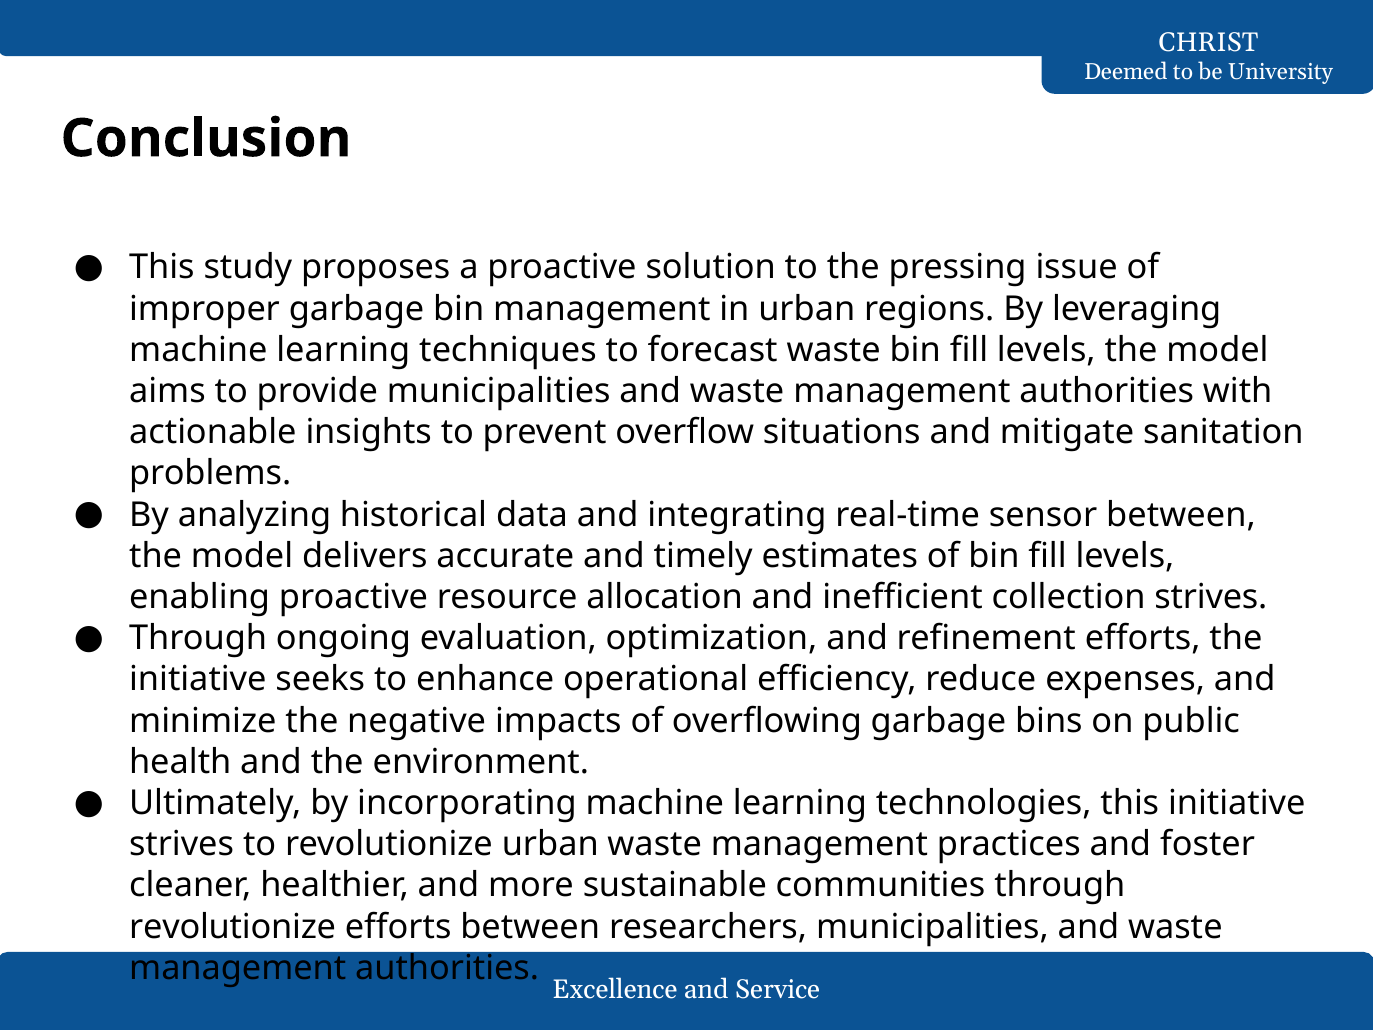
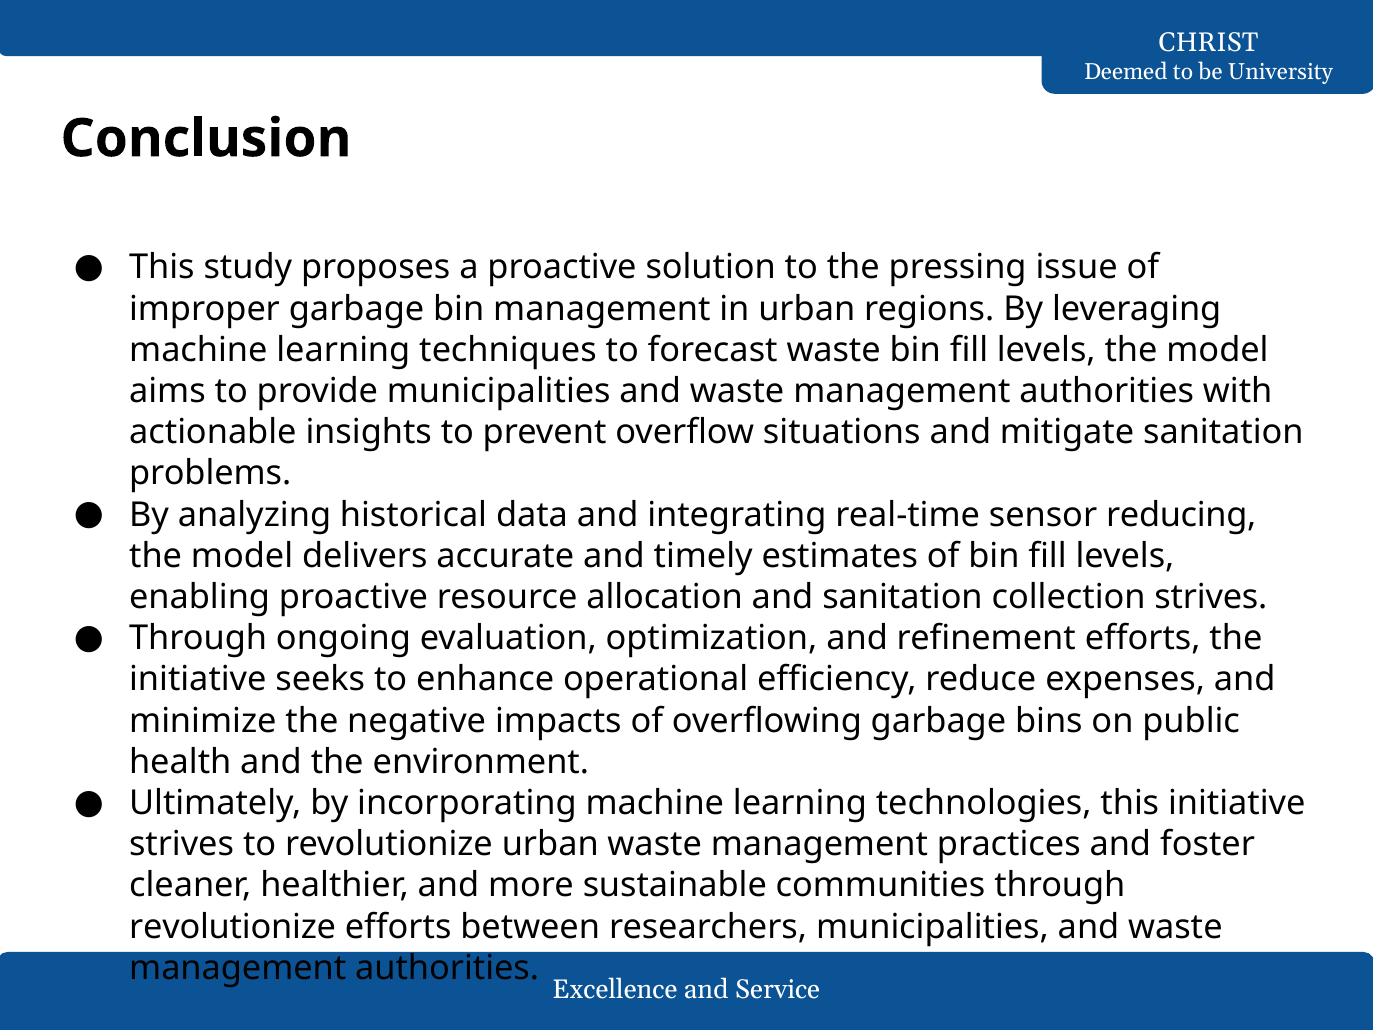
sensor between: between -> reducing
and inefficient: inefficient -> sanitation
